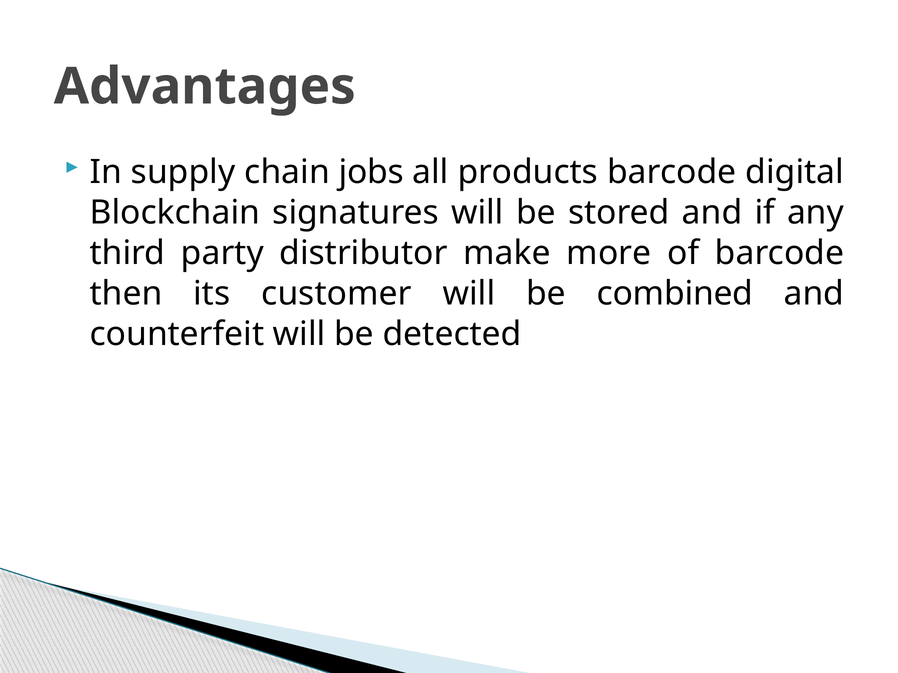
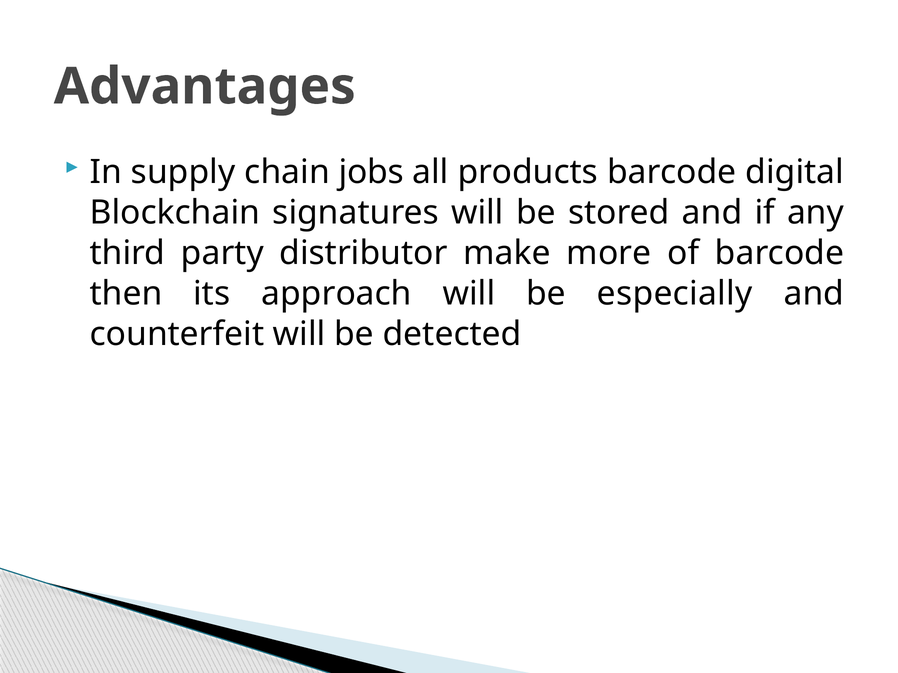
customer: customer -> approach
combined: combined -> especially
